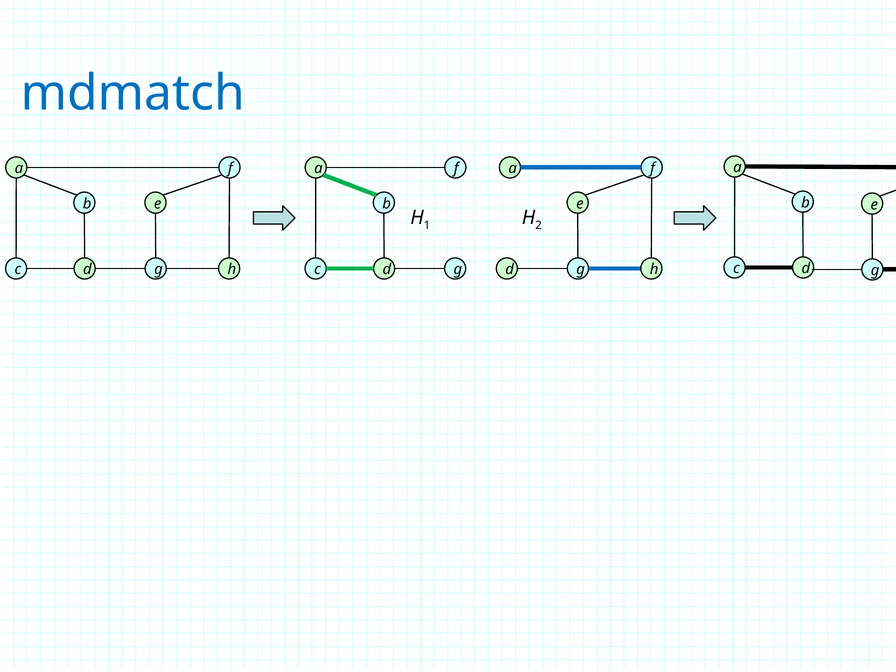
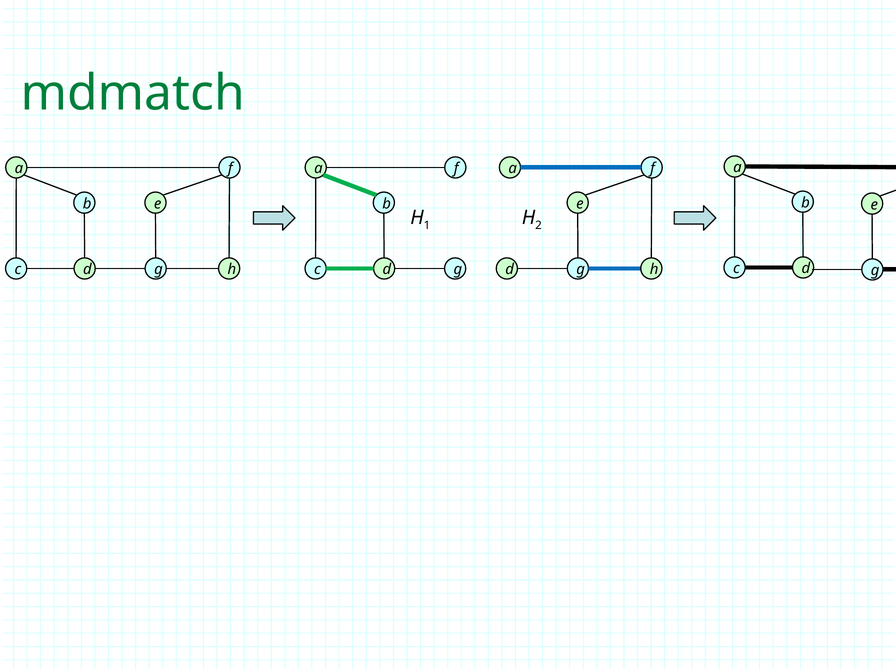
mdmatch colour: blue -> green
